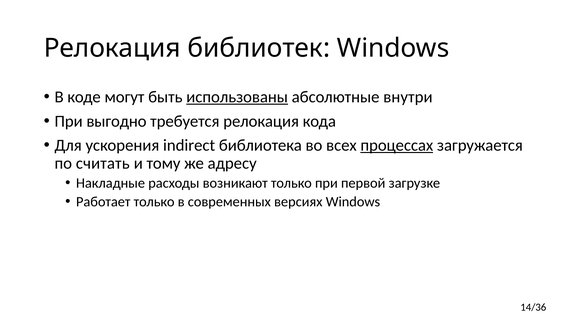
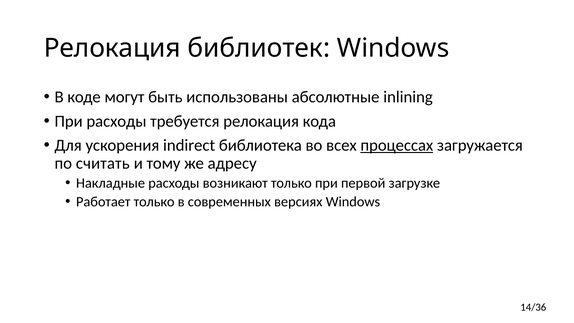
использованы underline: present -> none
внутри: внутри -> inlining
При выгодно: выгодно -> расходы
